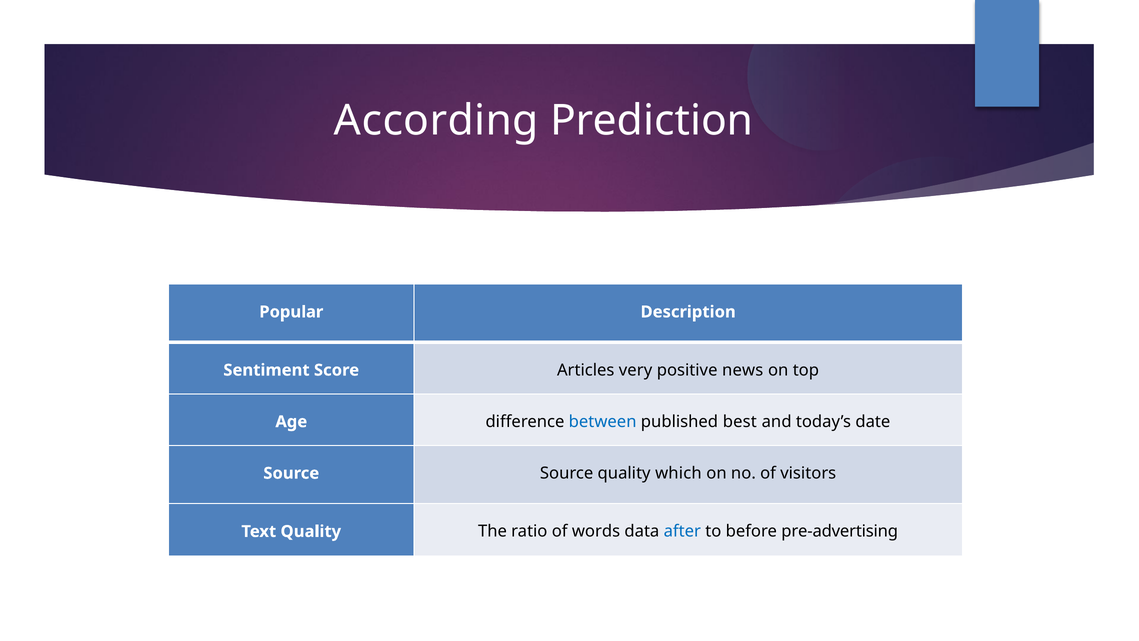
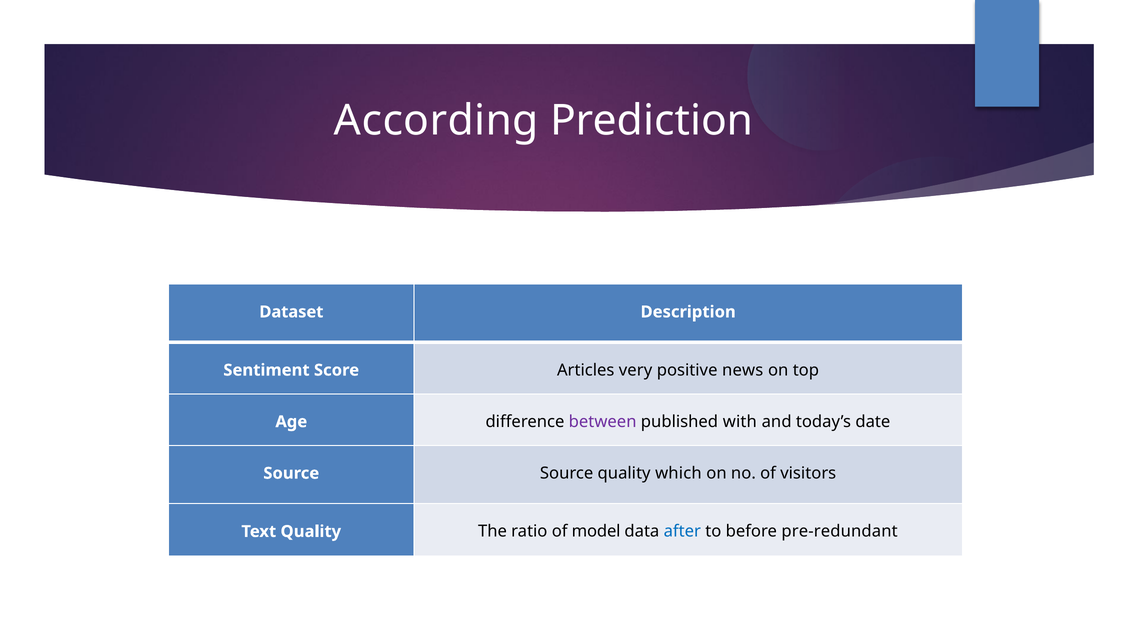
Popular: Popular -> Dataset
between colour: blue -> purple
best: best -> with
words: words -> model
pre-advertising: pre-advertising -> pre-redundant
